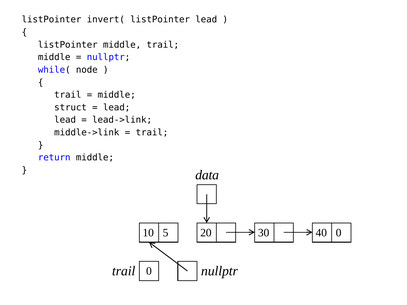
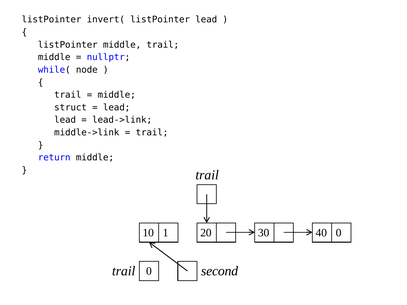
data at (207, 175): data -> trail
5: 5 -> 1
nullptr at (220, 271): nullptr -> second
